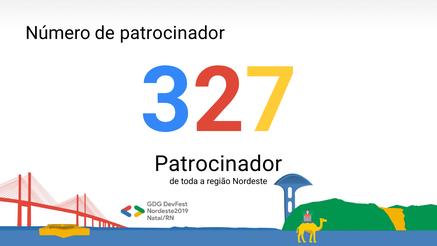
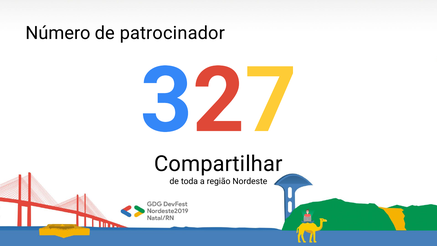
Patrocinador at (218, 164): Patrocinador -> Compartilhar
